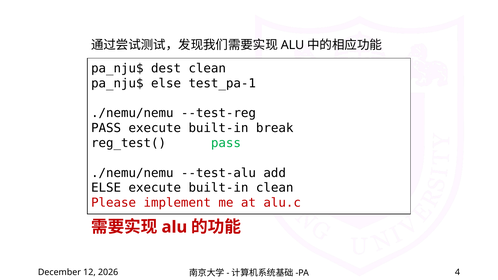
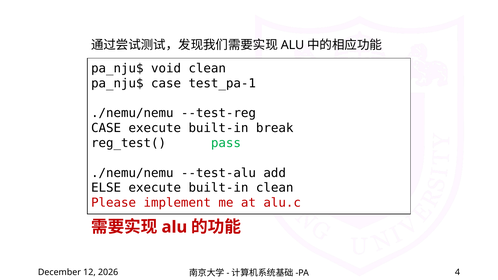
dest: dest -> void
pa_nju$ else: else -> case
PASS at (106, 128): PASS -> CASE
